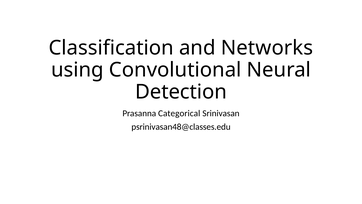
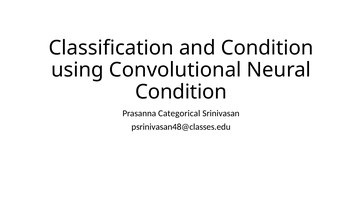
and Networks: Networks -> Condition
Detection at (181, 92): Detection -> Condition
